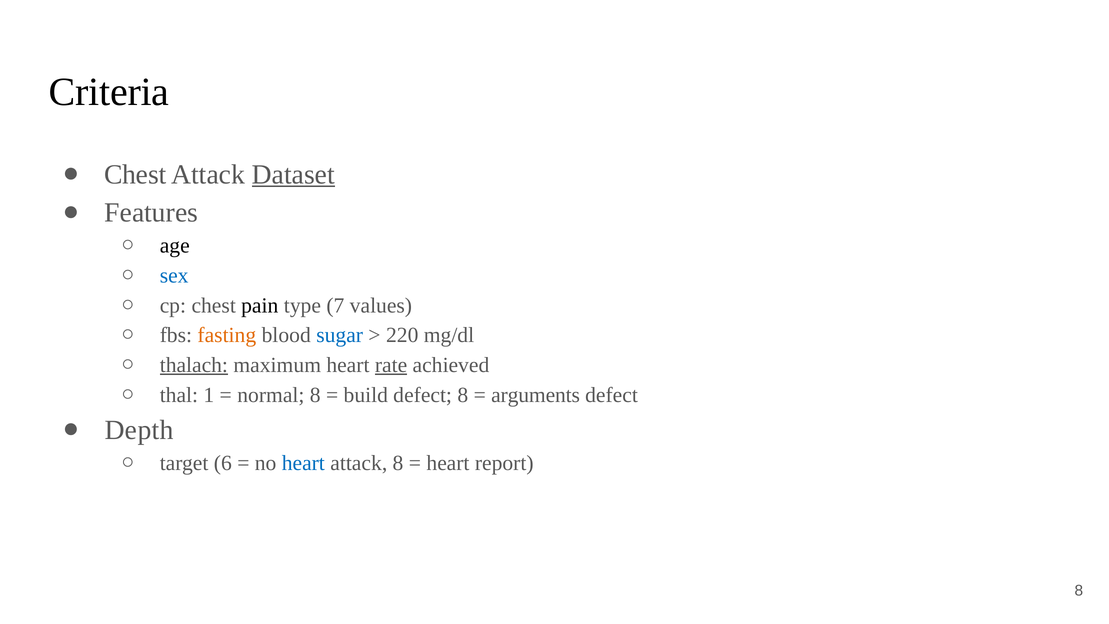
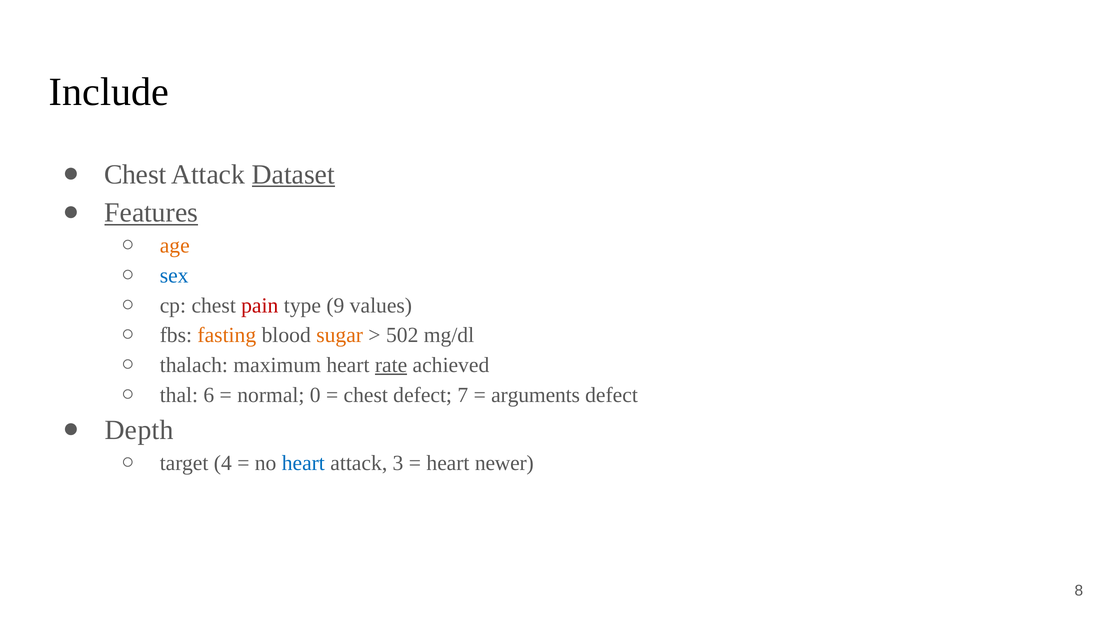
Criteria: Criteria -> Include
Features underline: none -> present
age colour: black -> orange
pain colour: black -> red
7: 7 -> 9
sugar colour: blue -> orange
220: 220 -> 502
thalach underline: present -> none
1: 1 -> 6
normal 8: 8 -> 0
build at (366, 395): build -> chest
defect 8: 8 -> 7
6: 6 -> 4
attack 8: 8 -> 3
report: report -> newer
